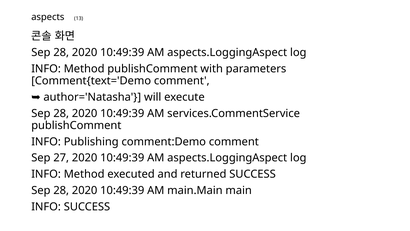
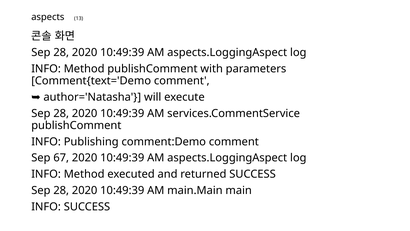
27: 27 -> 67
